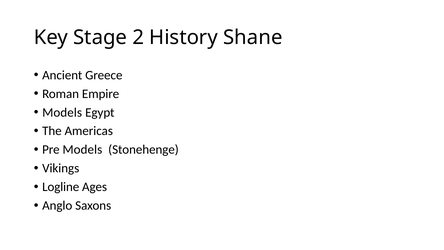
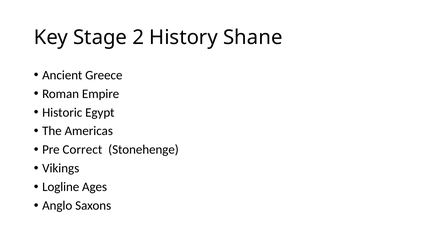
Models at (62, 112): Models -> Historic
Pre Models: Models -> Correct
